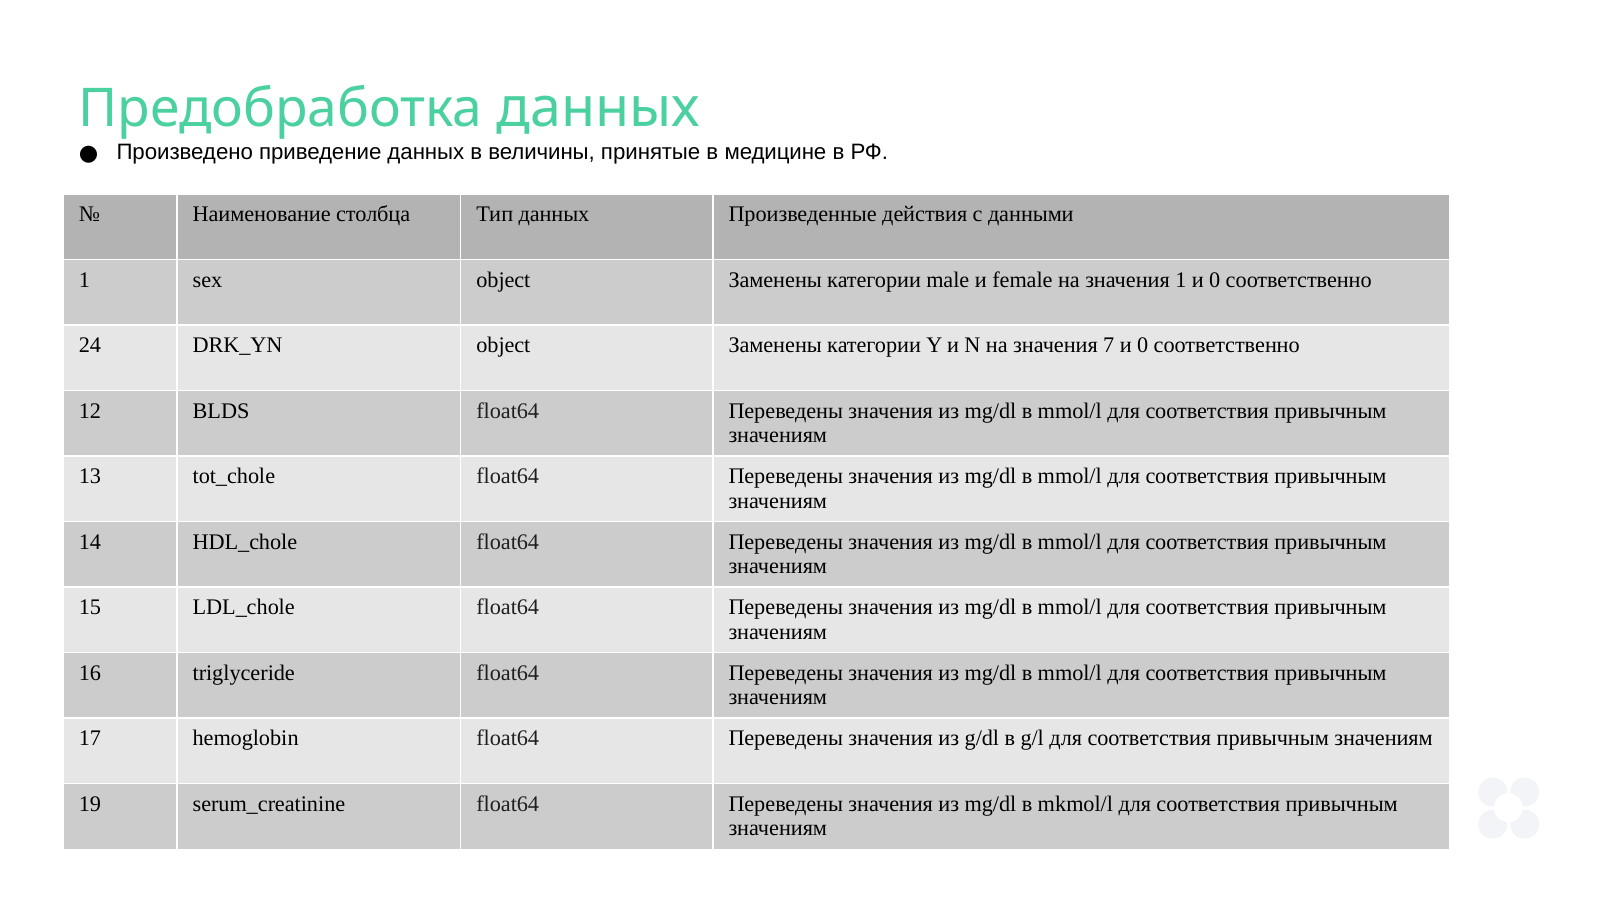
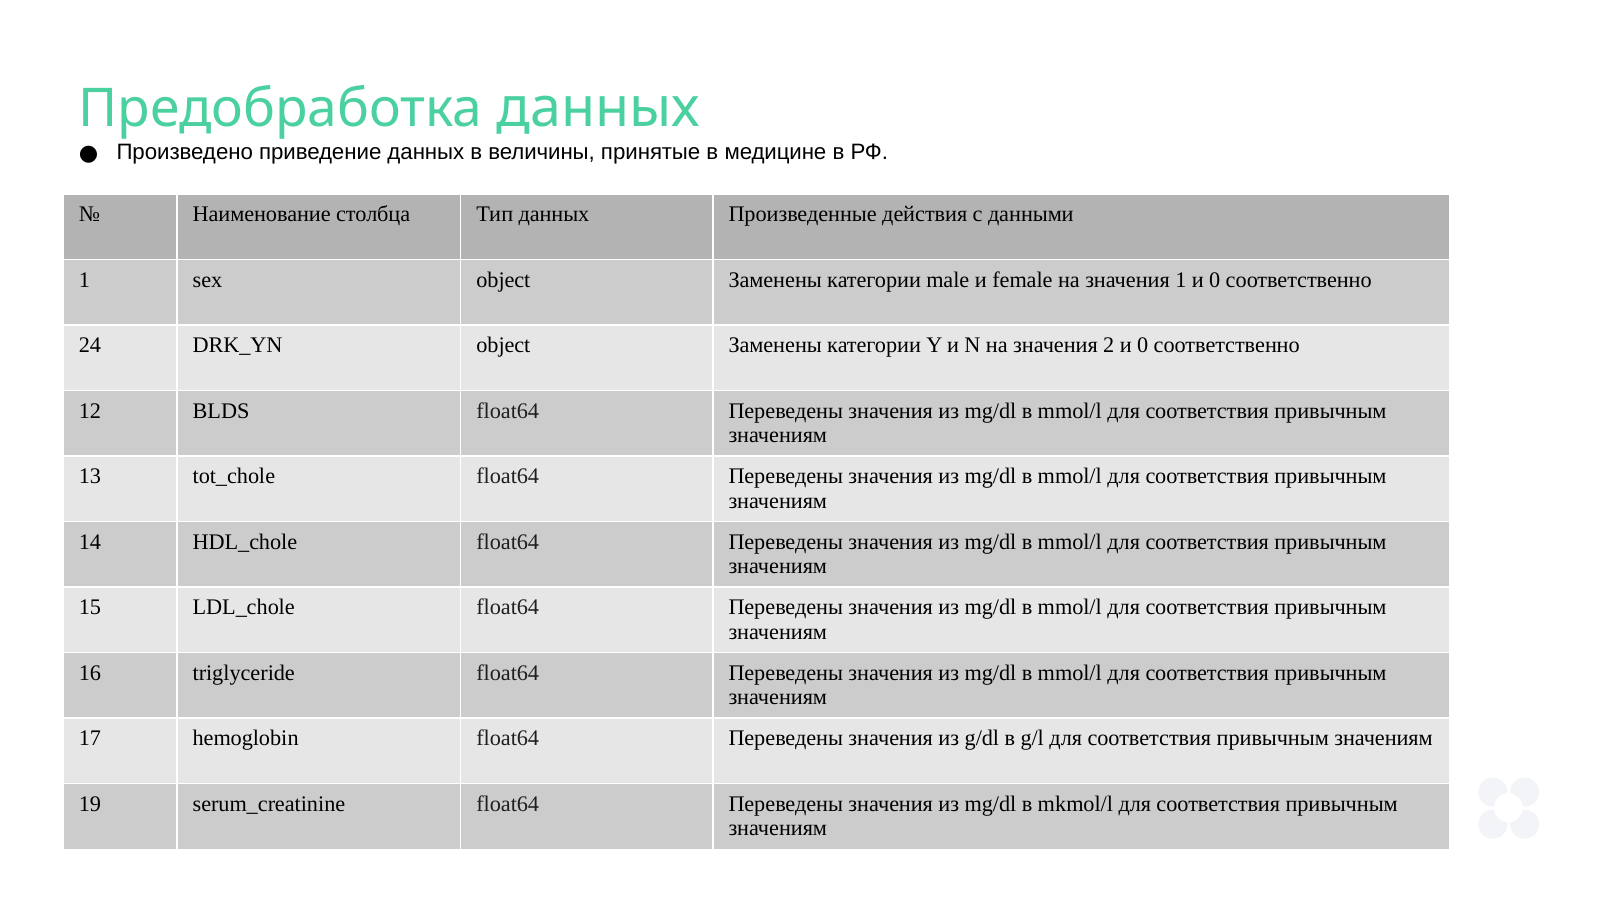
7: 7 -> 2
